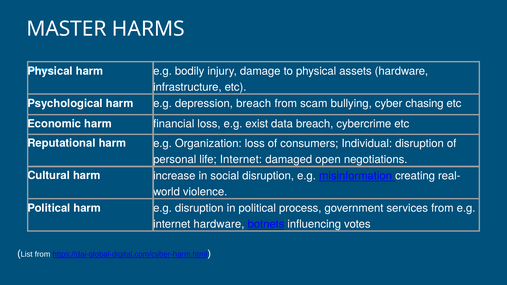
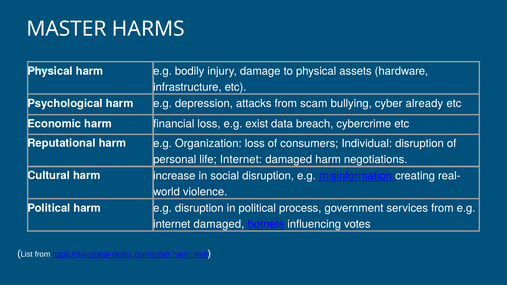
depression breach: breach -> attacks
chasing: chasing -> already
damaged open: open -> harm
hardware at (219, 224): hardware -> damaged
